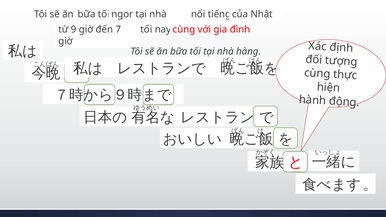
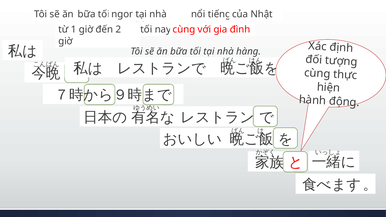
9: 9 -> 1
7: 7 -> 2
